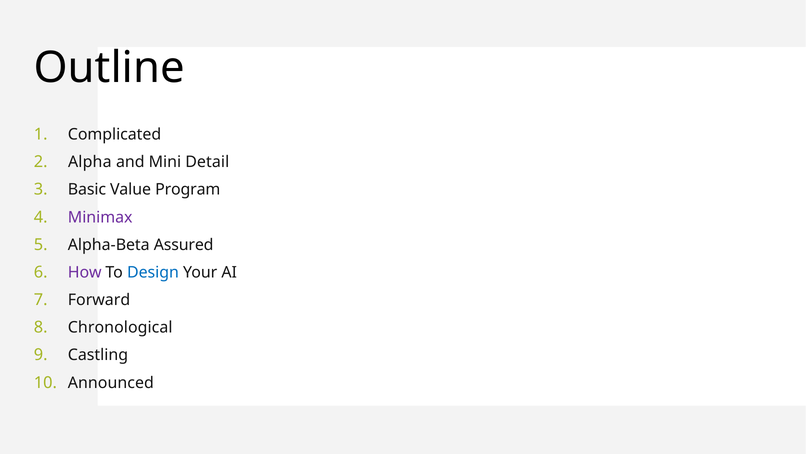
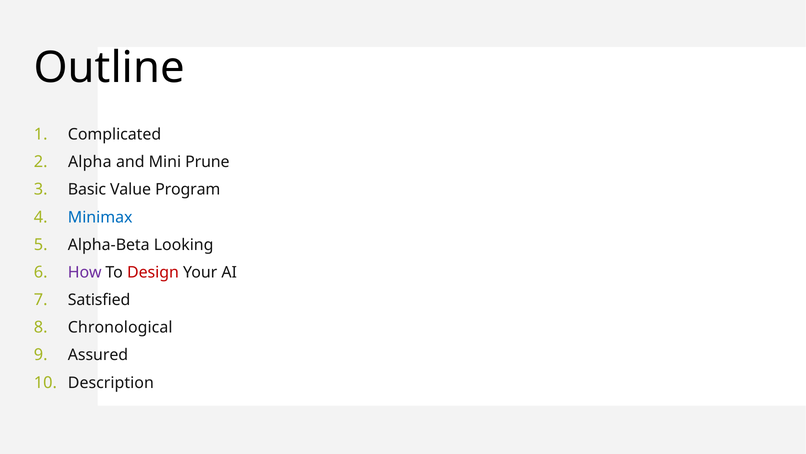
Detail: Detail -> Prune
Minimax colour: purple -> blue
Assured: Assured -> Looking
Design colour: blue -> red
Forward: Forward -> Satisfied
Castling: Castling -> Assured
Announced: Announced -> Description
